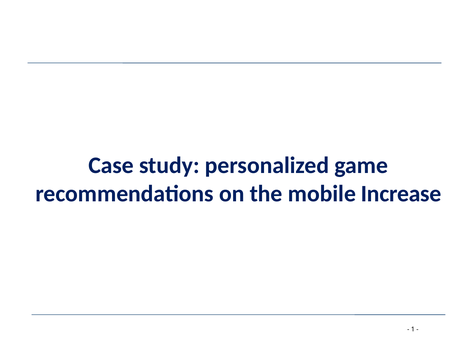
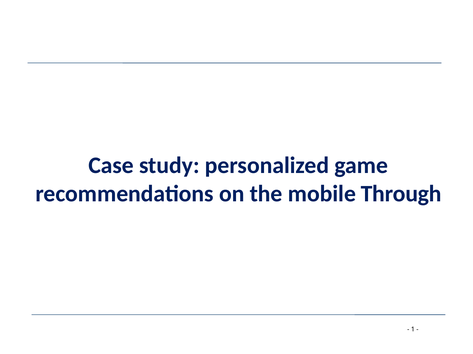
Increase: Increase -> Through
